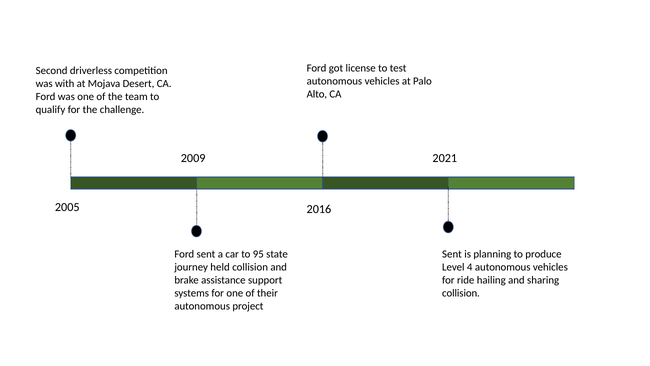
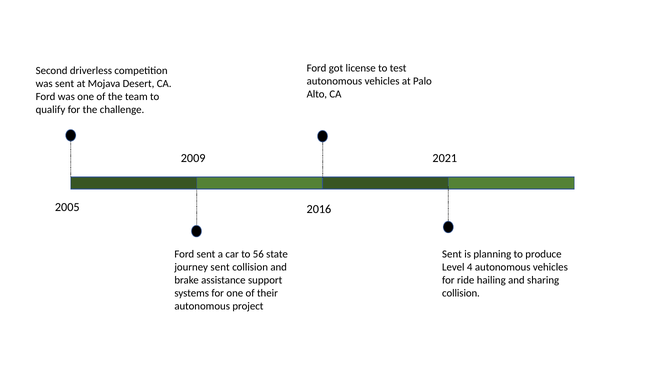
was with: with -> sent
95: 95 -> 56
journey held: held -> sent
